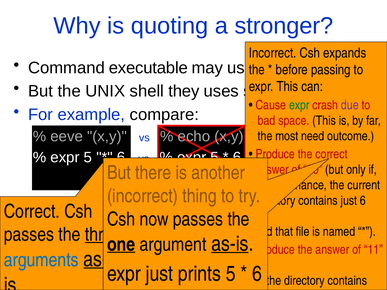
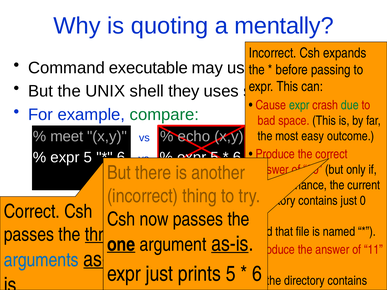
stronger: stronger -> mentally
due colour: purple -> green
compare colour: black -> green
eeve: eeve -> meet
need: need -> easy
just 6: 6 -> 0
